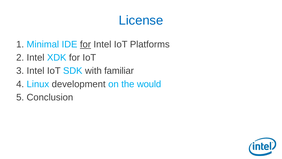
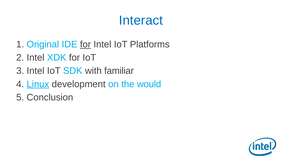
License: License -> Interact
Minimal: Minimal -> Original
Linux underline: none -> present
